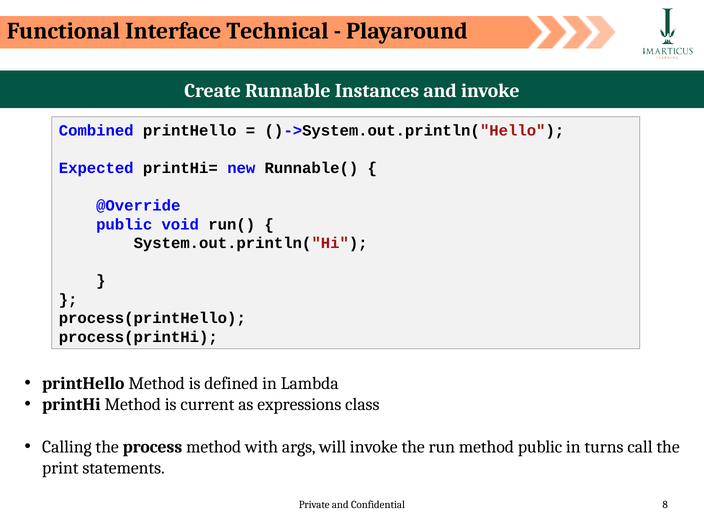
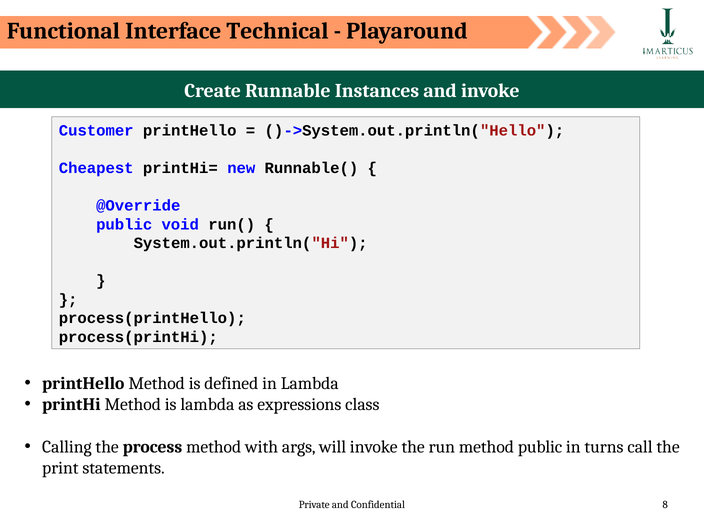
Combined: Combined -> Customer
Expected: Expected -> Cheapest
is current: current -> lambda
